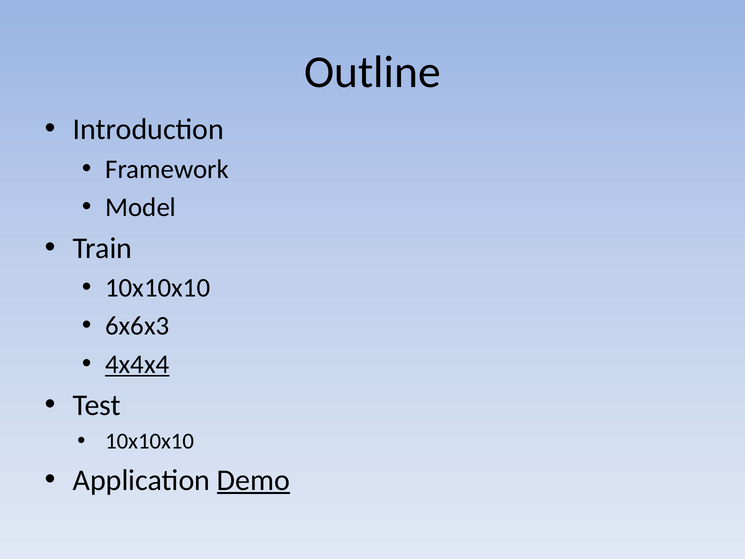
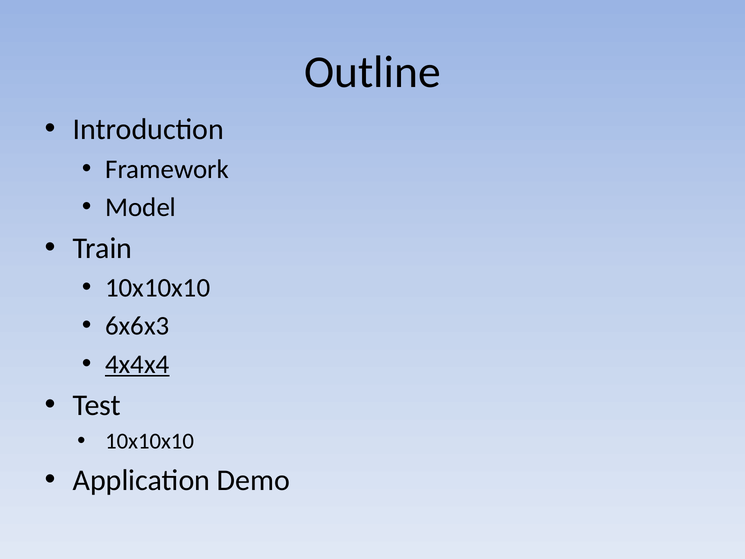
Demo underline: present -> none
